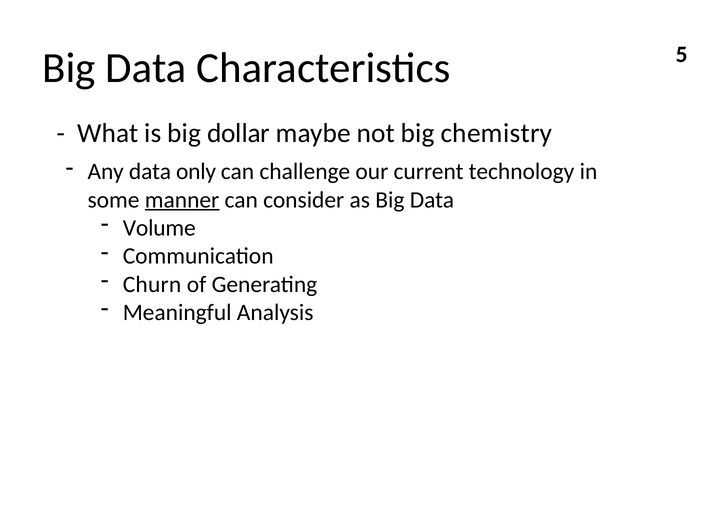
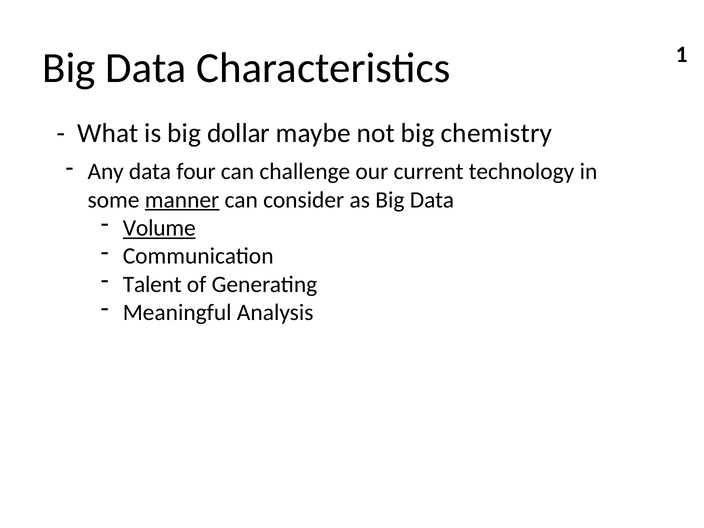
5: 5 -> 1
only: only -> four
Volume underline: none -> present
Churn: Churn -> Talent
